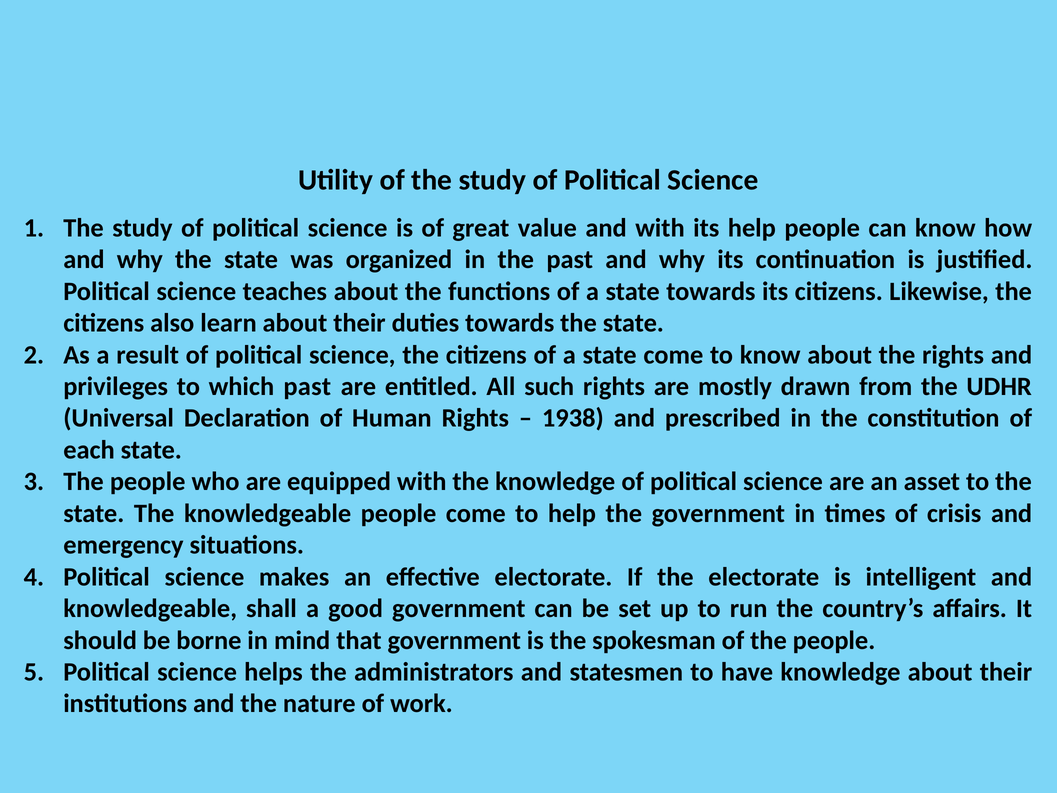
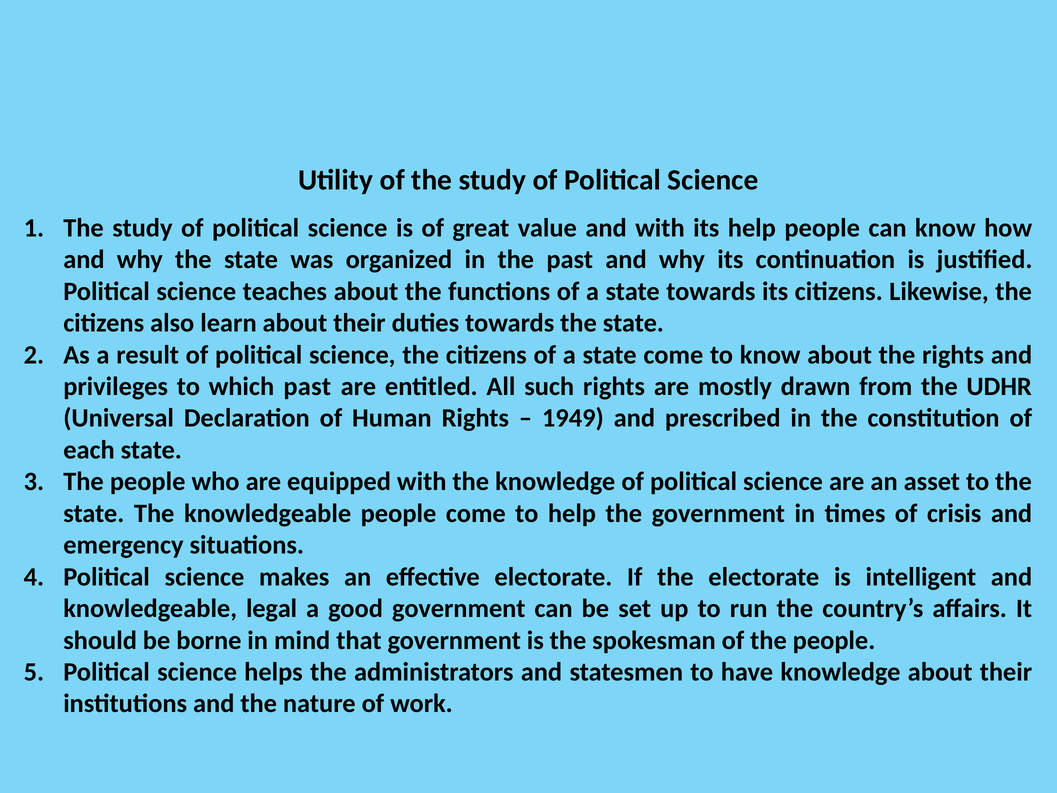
1938: 1938 -> 1949
shall: shall -> legal
